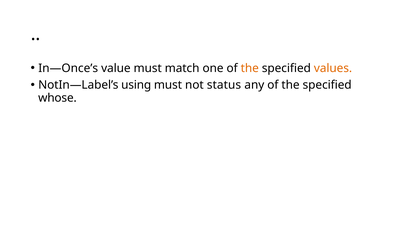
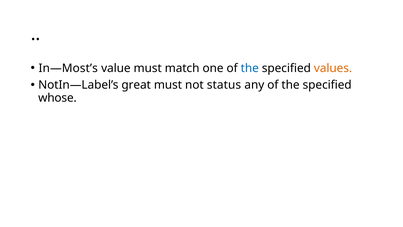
In—Once’s: In—Once’s -> In—Most’s
the at (250, 68) colour: orange -> blue
using: using -> great
